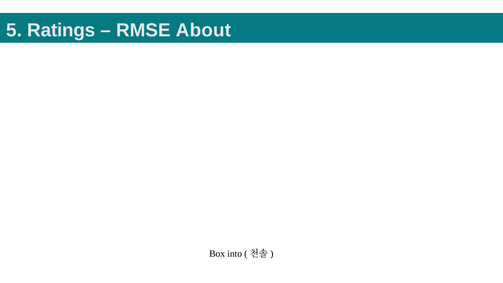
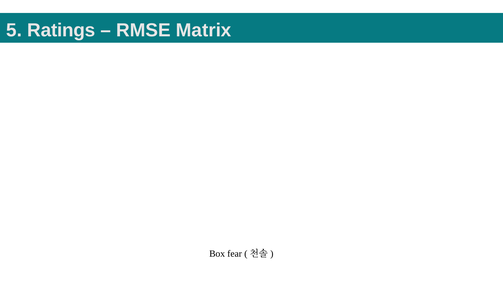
About: About -> Matrix
into: into -> fear
